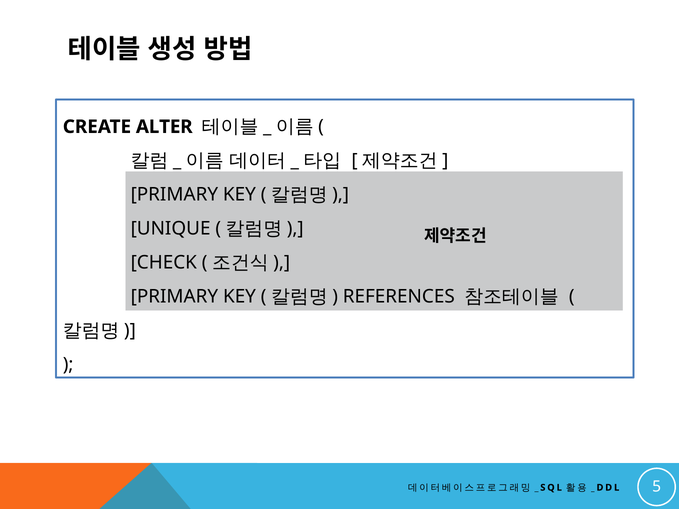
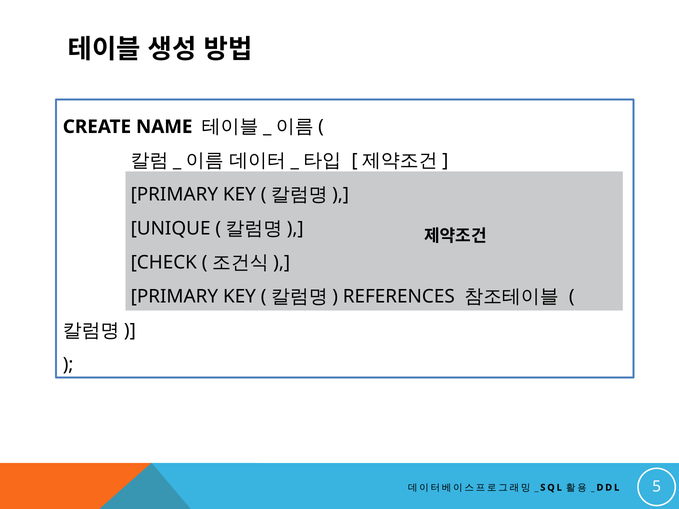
ALTER: ALTER -> NAME
